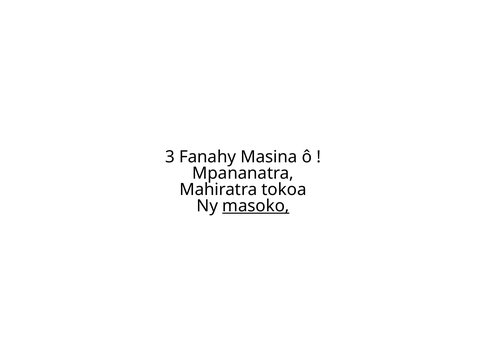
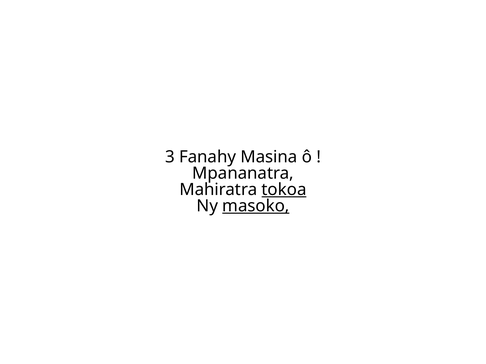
tokoa underline: none -> present
